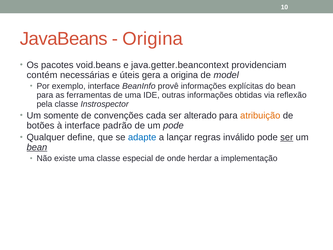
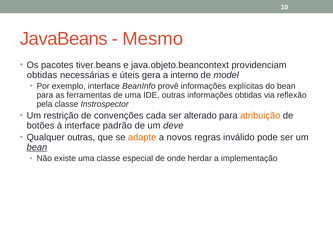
Origina at (153, 39): Origina -> Mesmo
void.beans: void.beans -> tiver.beans
java.getter.beancontext: java.getter.beancontext -> java.objeto.beancontext
contém at (42, 75): contém -> obtidas
a origina: origina -> interno
somente: somente -> restrição
um pode: pode -> deve
Qualquer define: define -> outras
adapte colour: blue -> orange
lançar: lançar -> novos
ser at (287, 137) underline: present -> none
